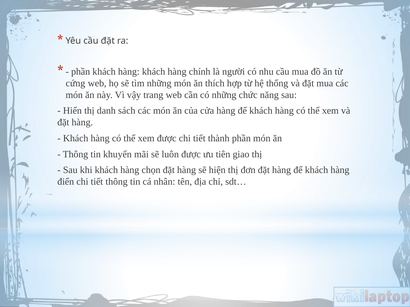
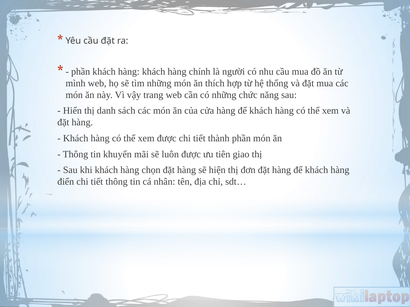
cứng: cứng -> mình
